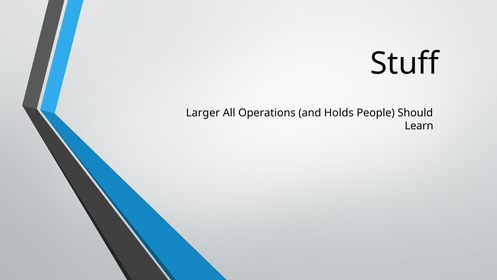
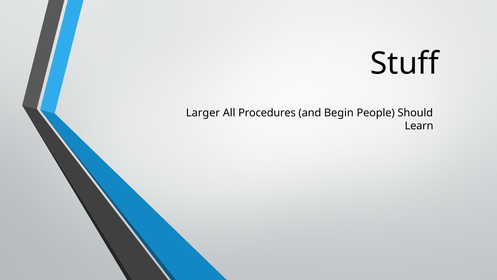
Operations: Operations -> Procedures
Holds: Holds -> Begin
